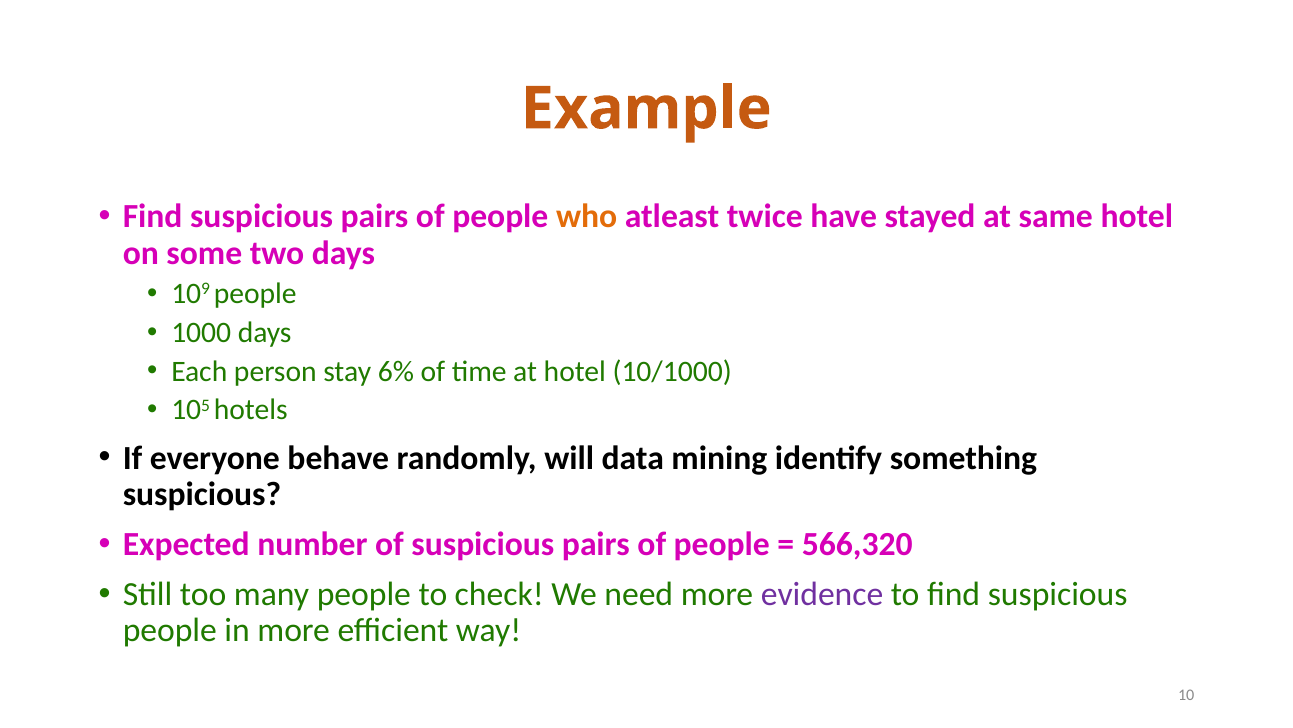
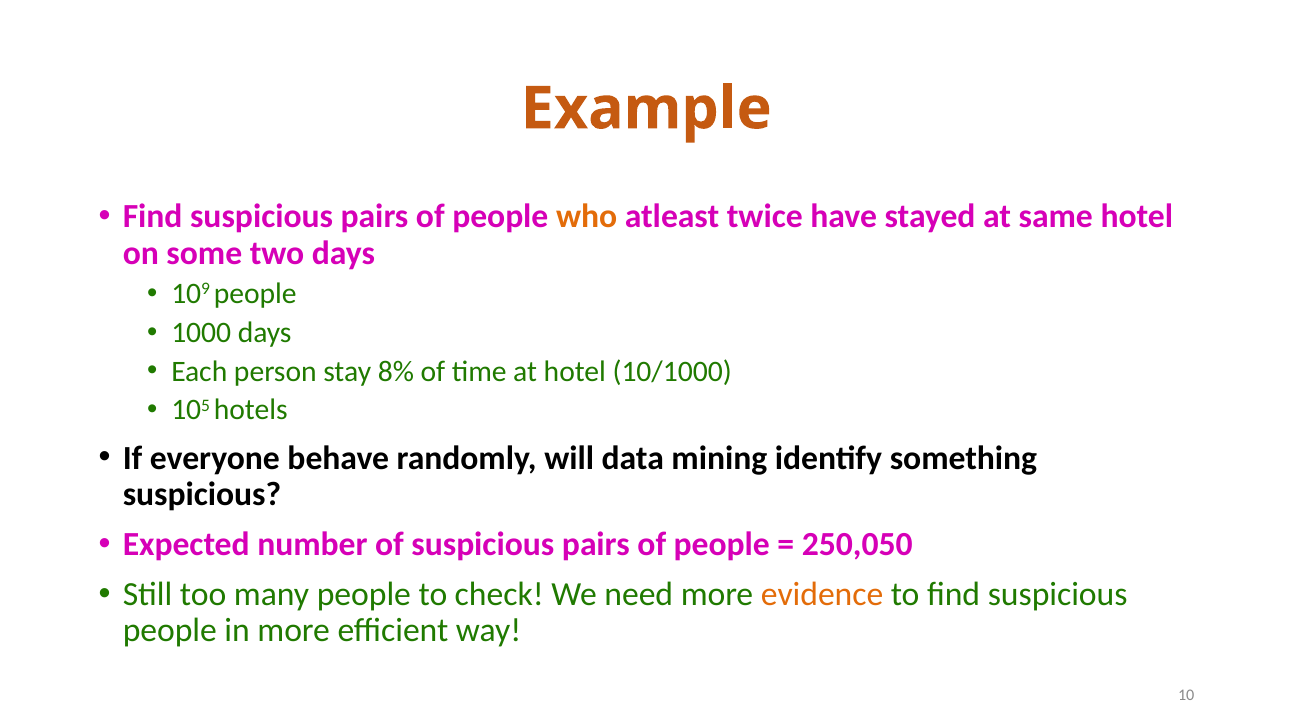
6%: 6% -> 8%
566,320: 566,320 -> 250,050
evidence colour: purple -> orange
